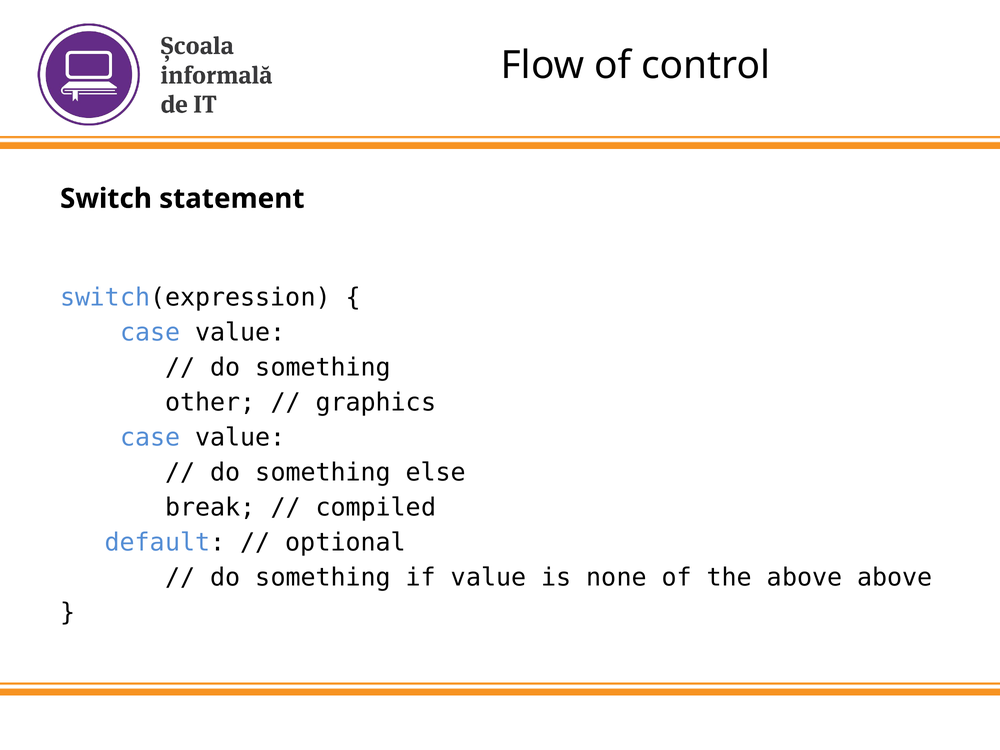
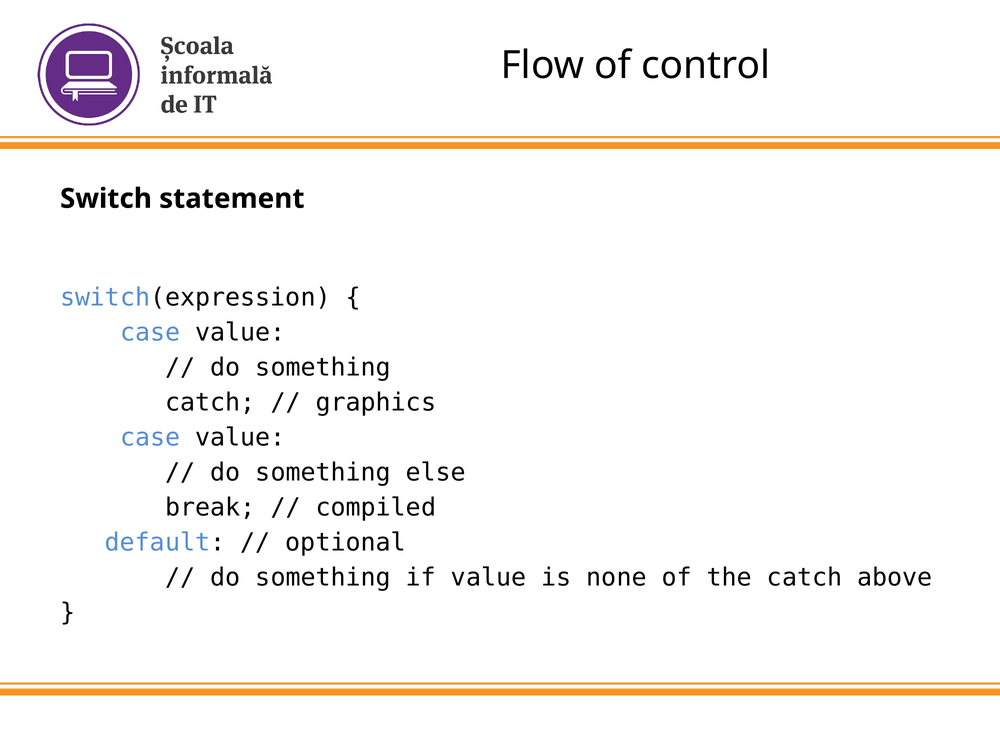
other at (210, 402): other -> catch
the above: above -> catch
